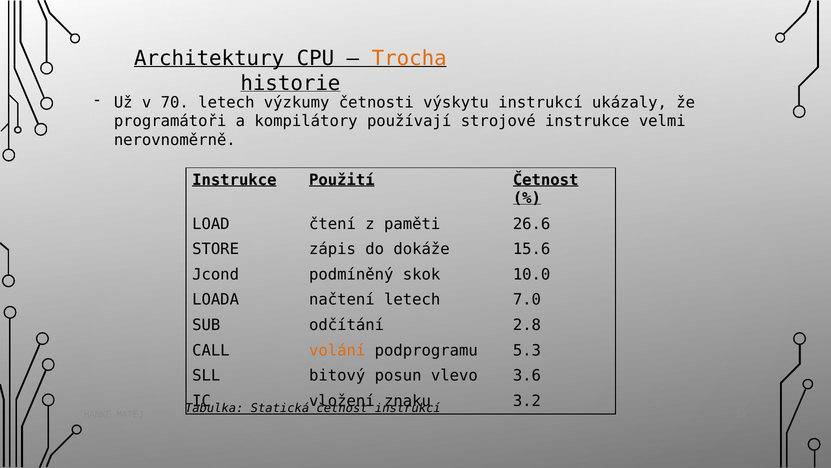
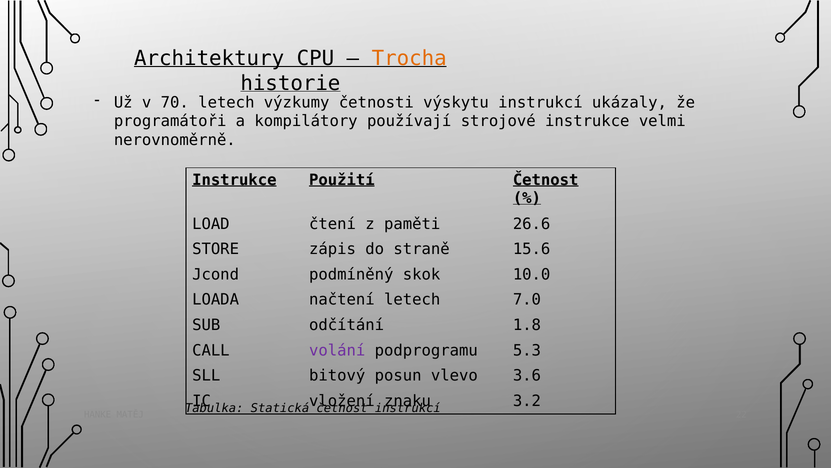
dokáže: dokáže -> straně
2.8: 2.8 -> 1.8
volání colour: orange -> purple
